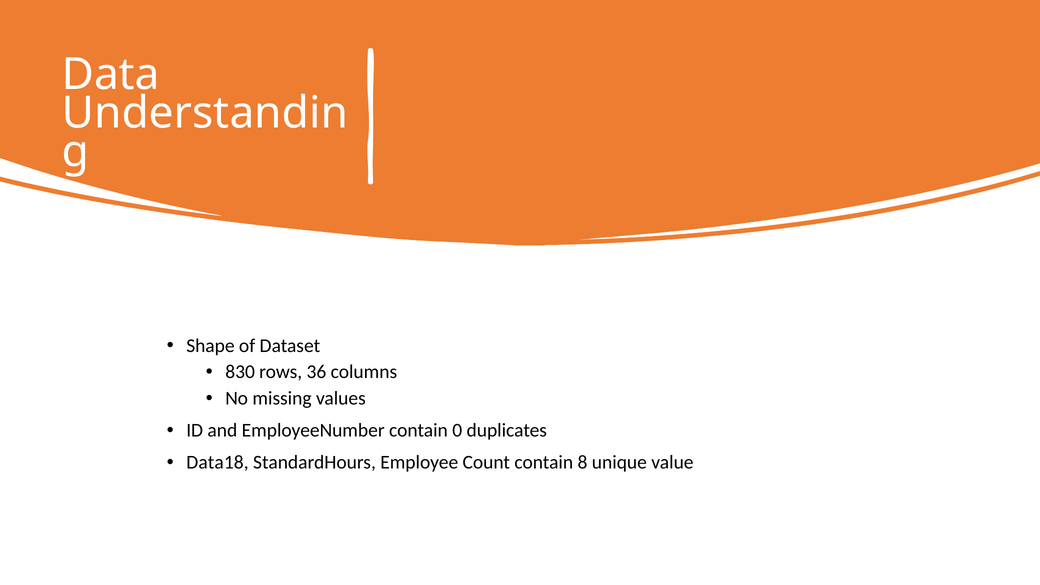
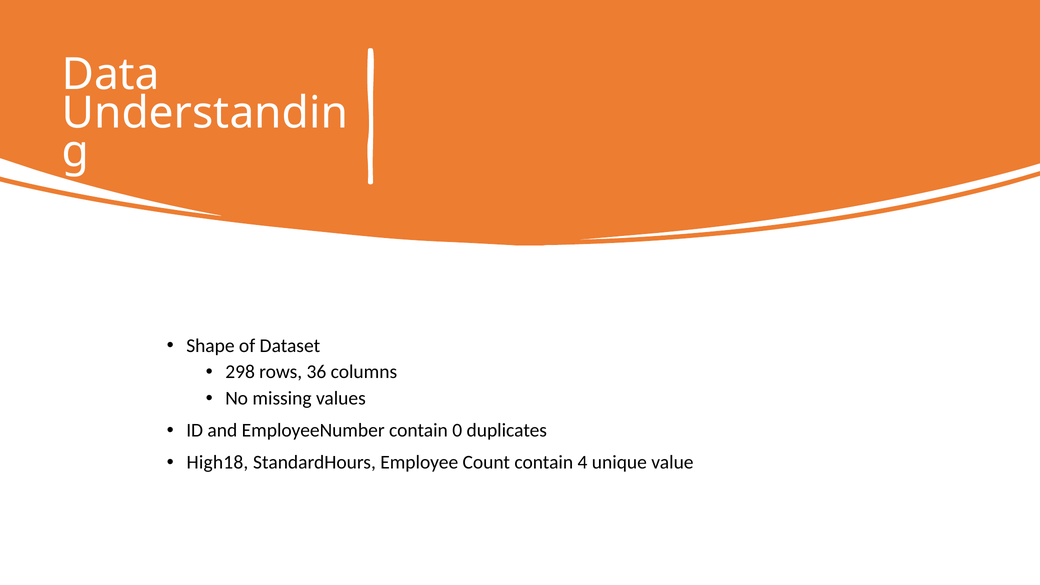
830: 830 -> 298
Data18: Data18 -> High18
8: 8 -> 4
